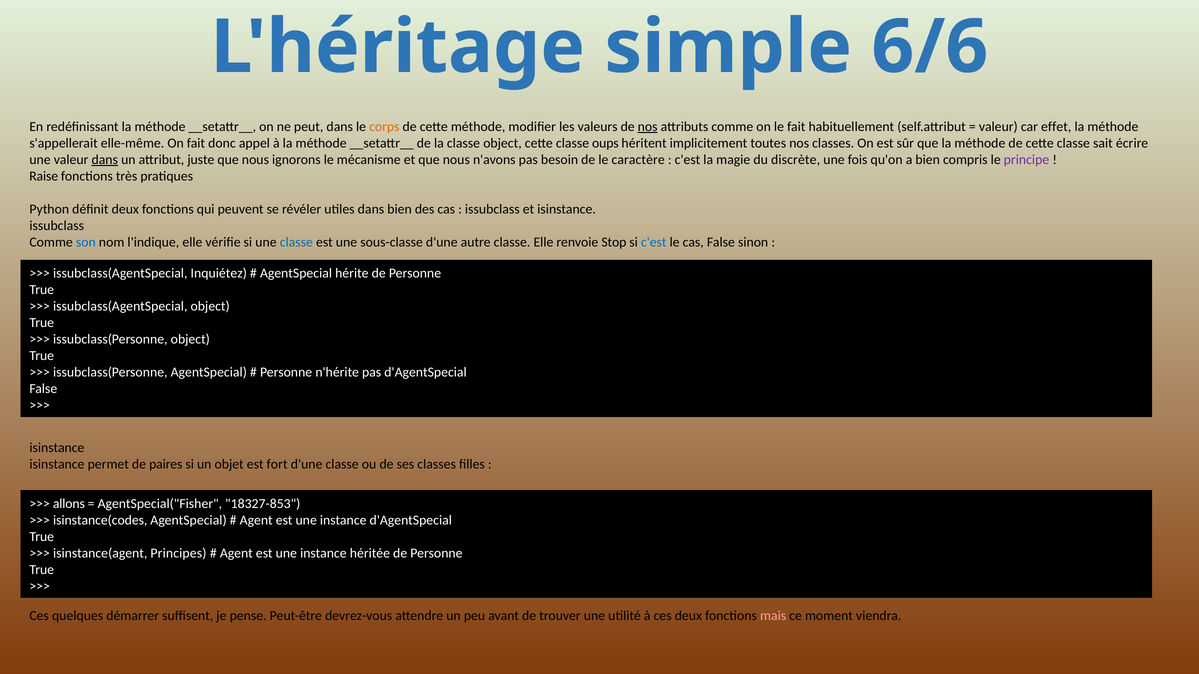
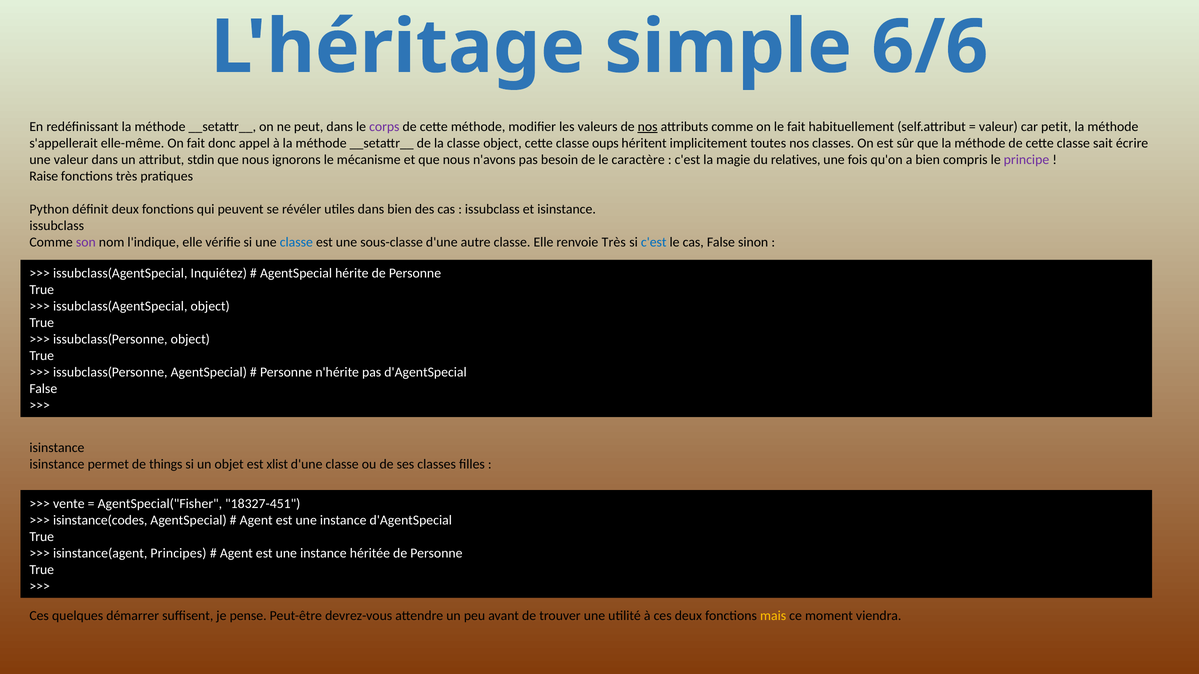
corps colour: orange -> purple
effet: effet -> petit
dans at (105, 160) underline: present -> none
juste: juste -> stdin
discrète: discrète -> relatives
son colour: blue -> purple
renvoie Stop: Stop -> Très
paires: paires -> things
fort: fort -> xlist
allons: allons -> vente
18327-853: 18327-853 -> 18327-451
mais colour: pink -> yellow
